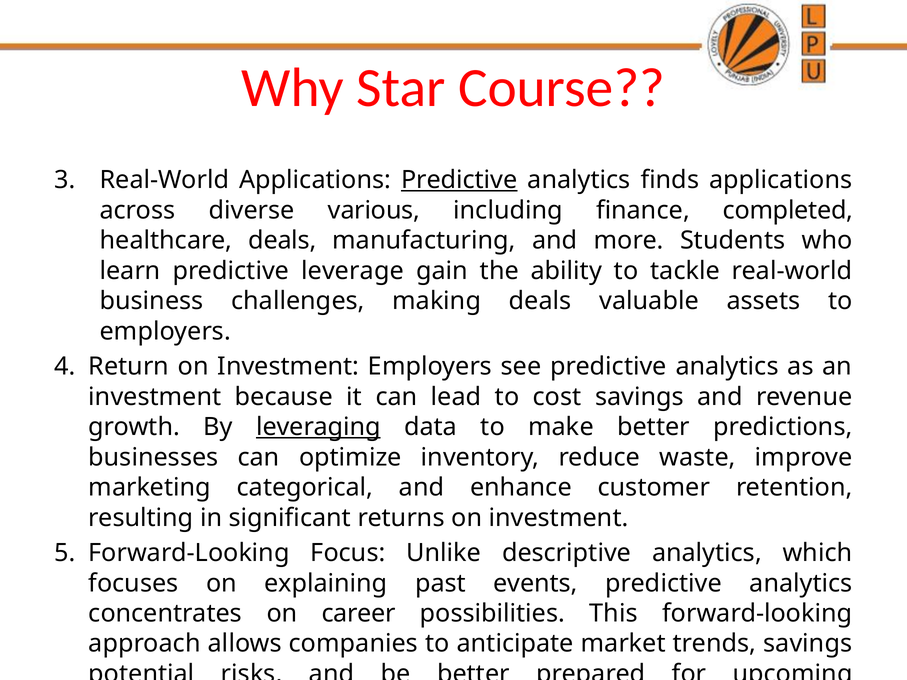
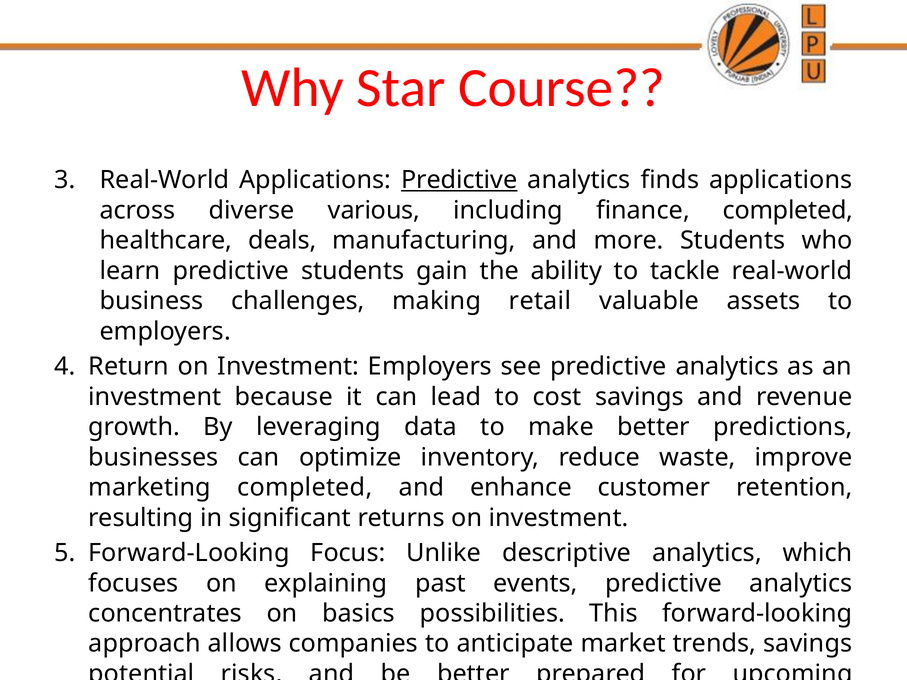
predictive leverage: leverage -> students
making deals: deals -> retail
leveraging underline: present -> none
marketing categorical: categorical -> completed
career: career -> basics
